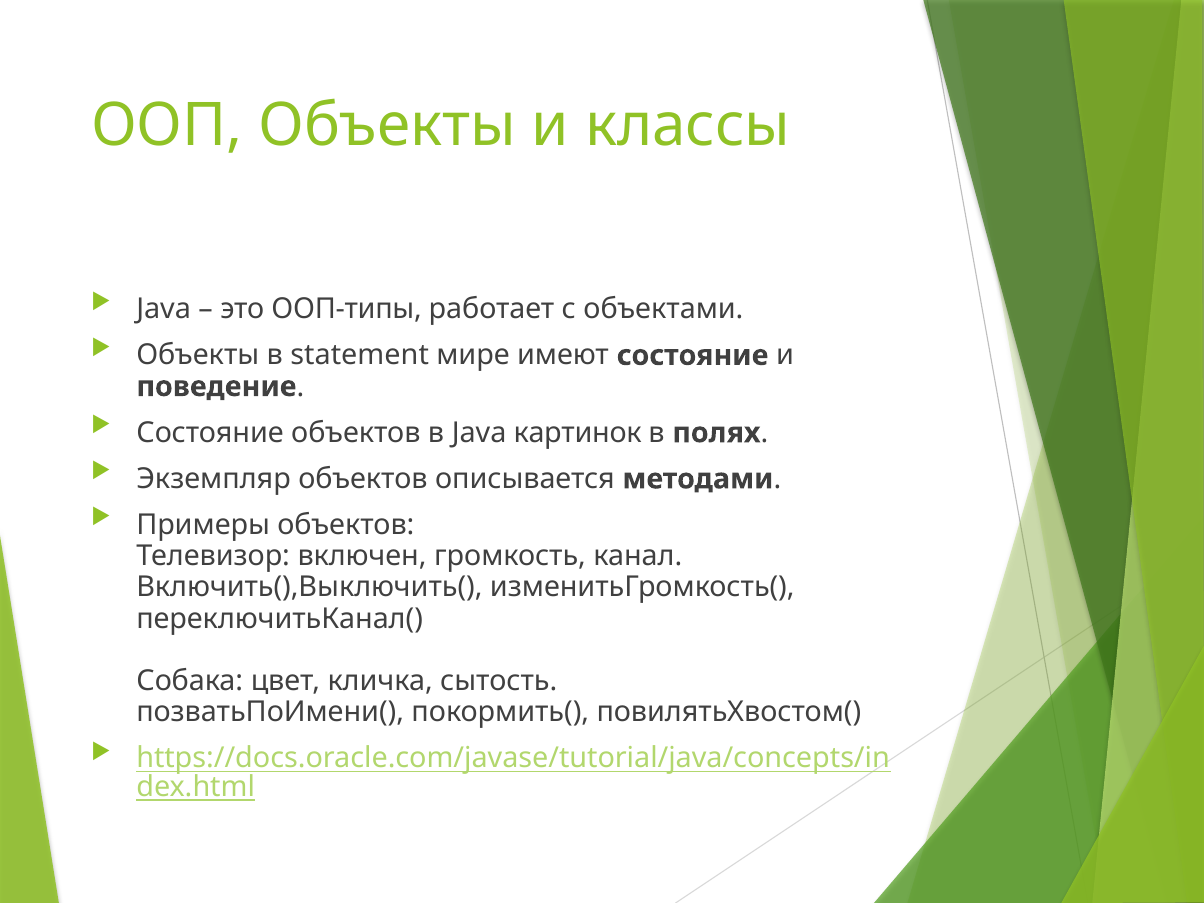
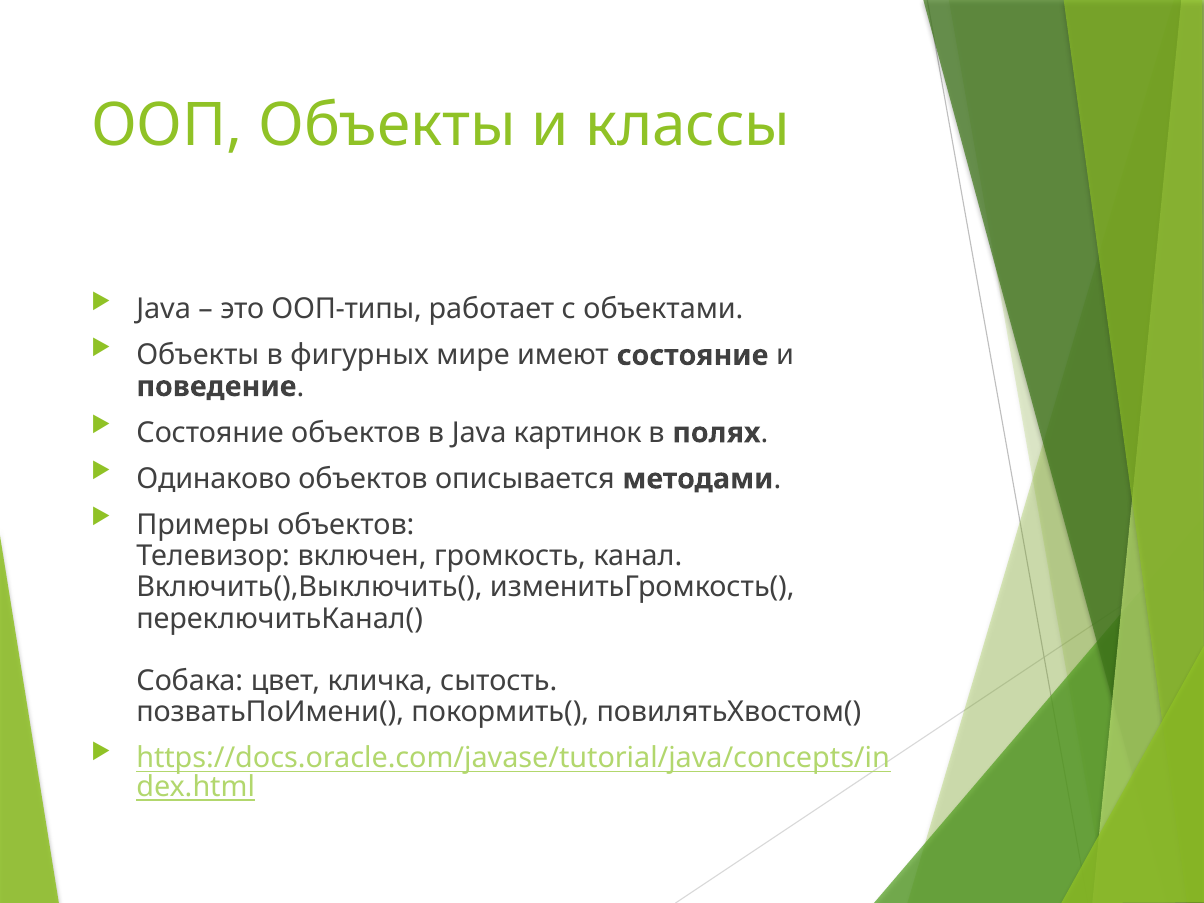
statement: statement -> фигурных
Экземпляр: Экземпляр -> Одинаково
